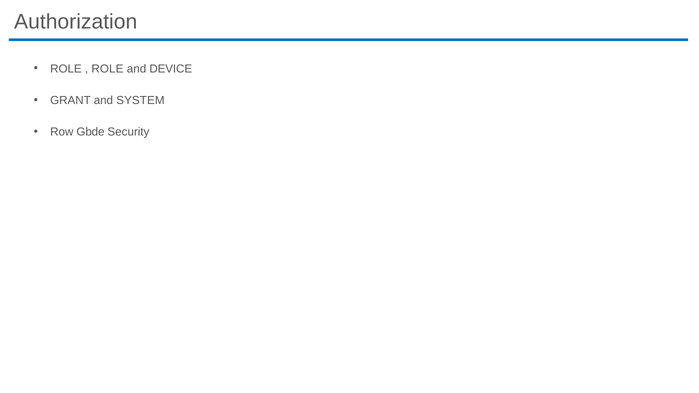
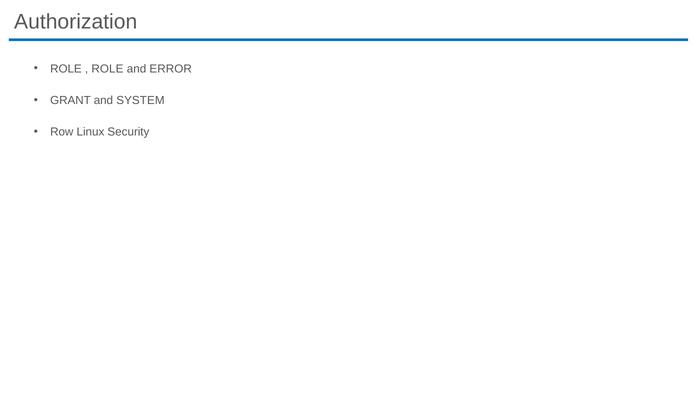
DEVICE: DEVICE -> ERROR
Gbde: Gbde -> Linux
